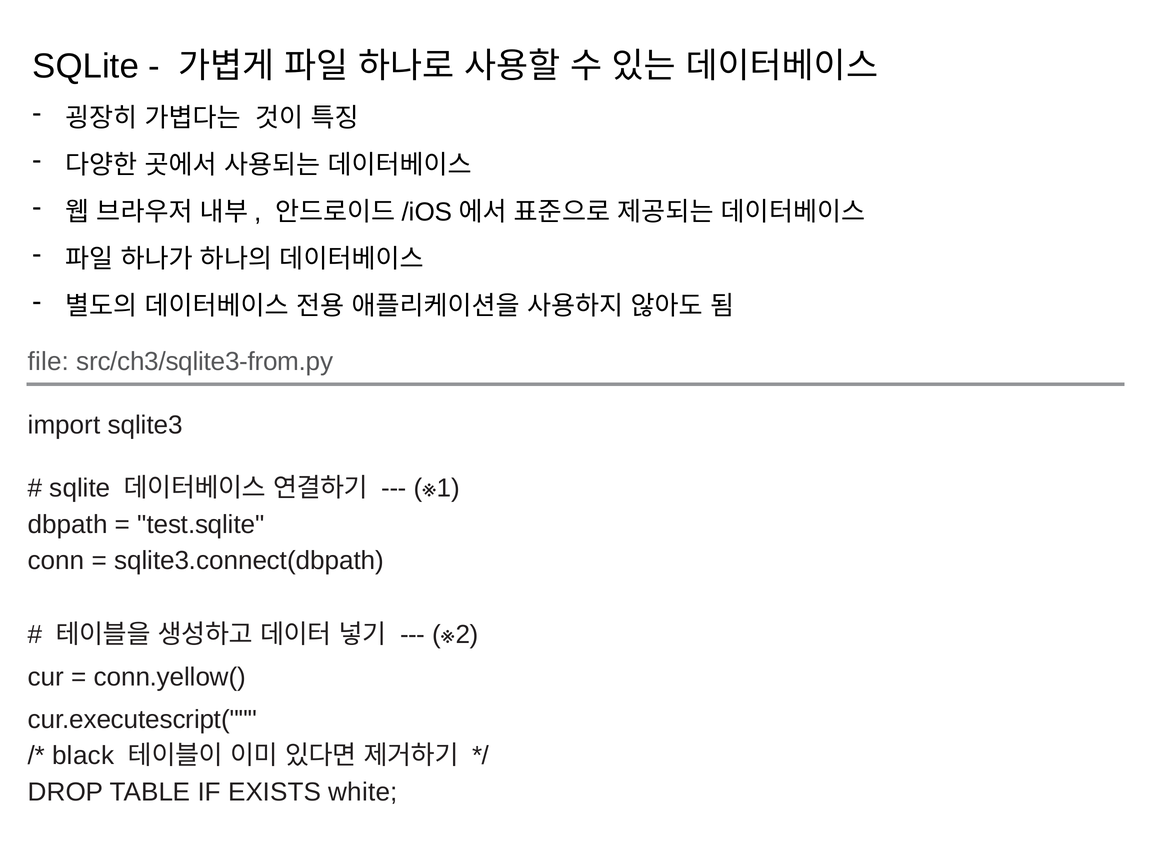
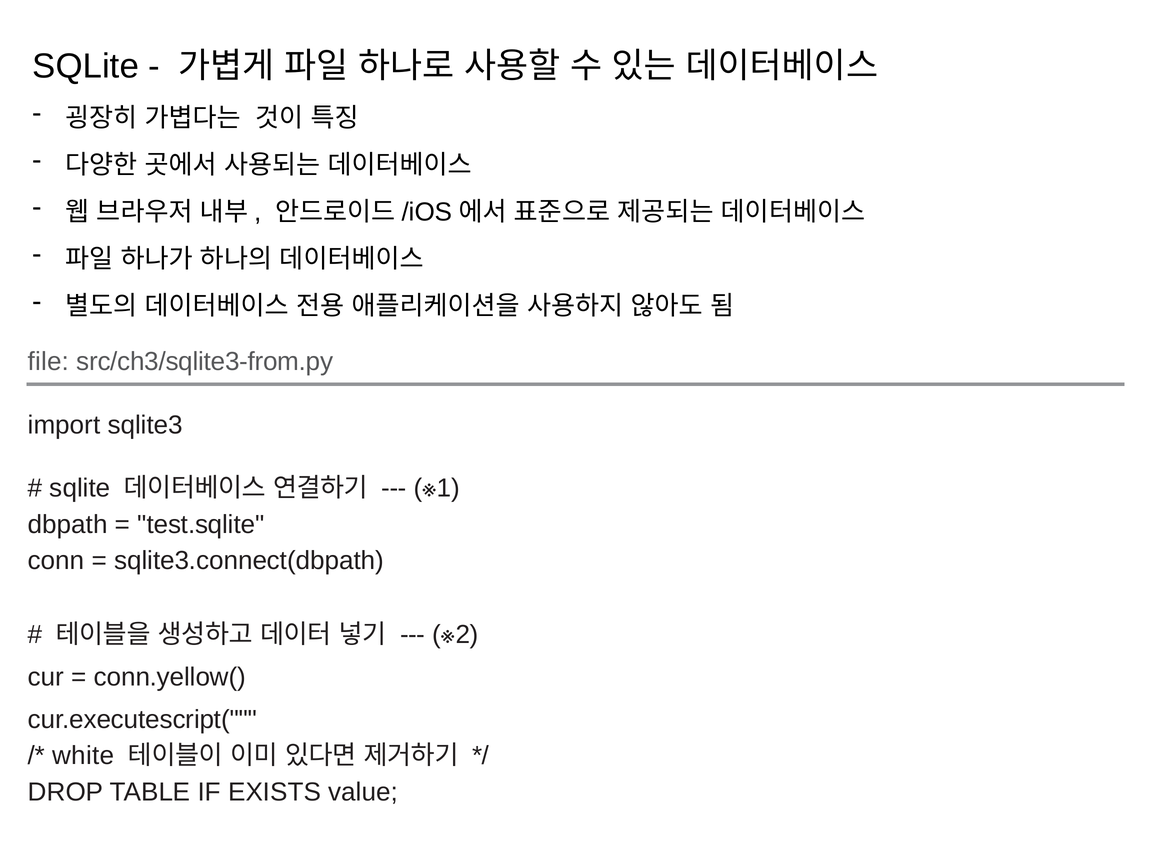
black: black -> white
white: white -> value
